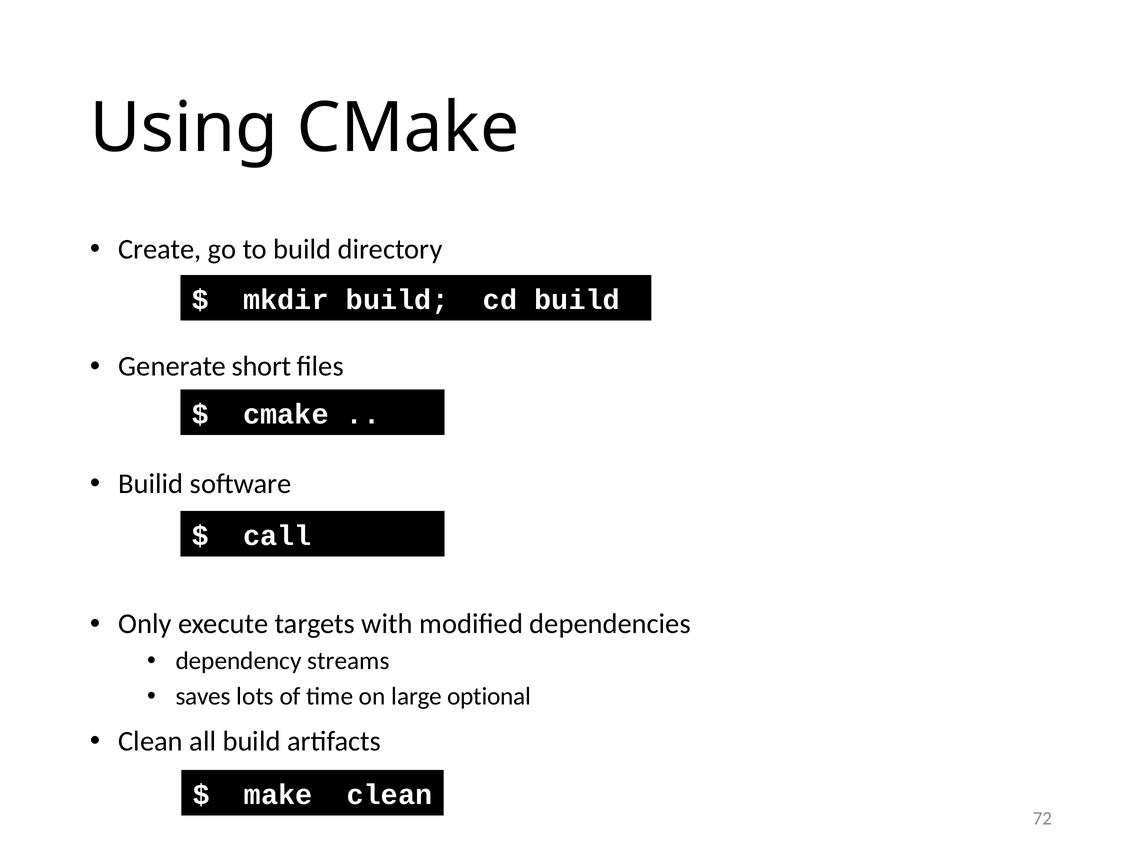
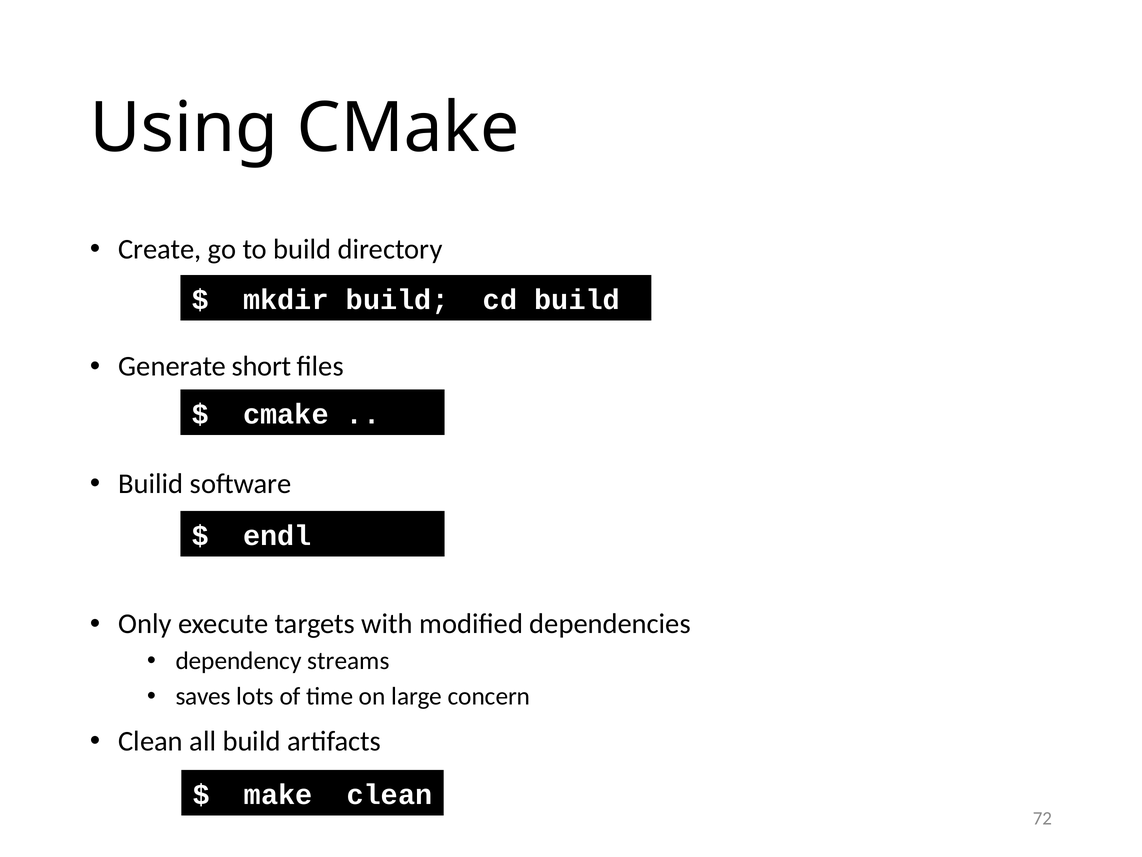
call: call -> endl
optional: optional -> concern
